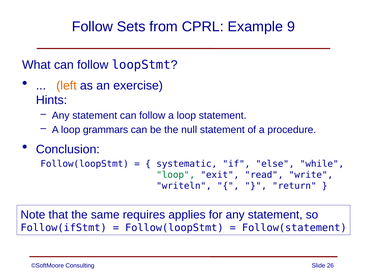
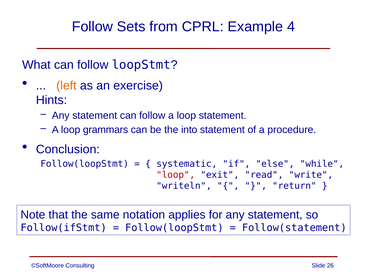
9: 9 -> 4
null: null -> into
loop at (176, 175) colour: green -> red
requires: requires -> notation
